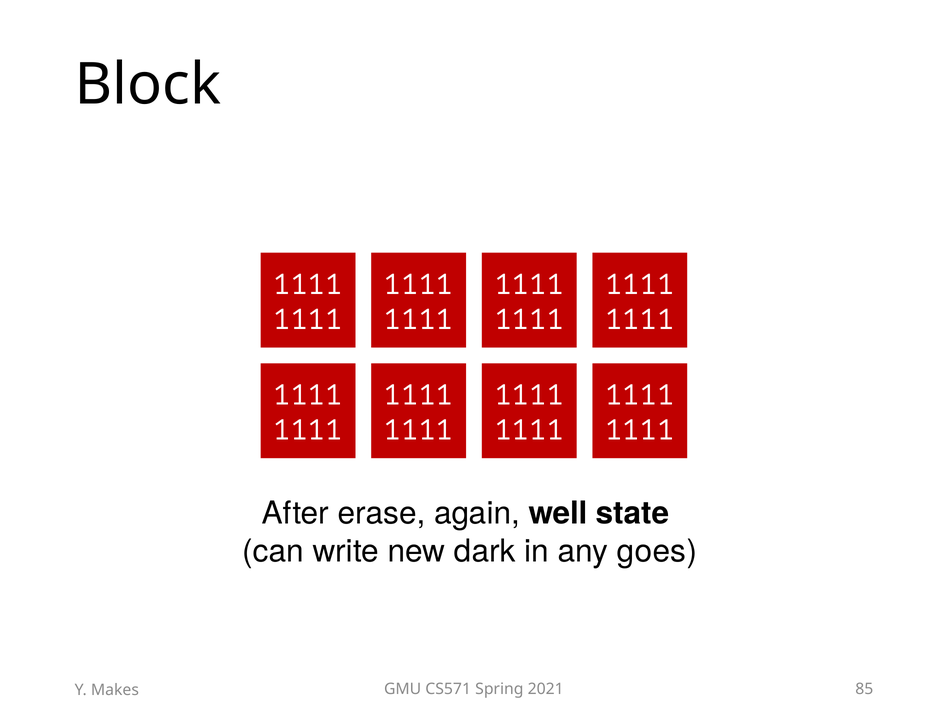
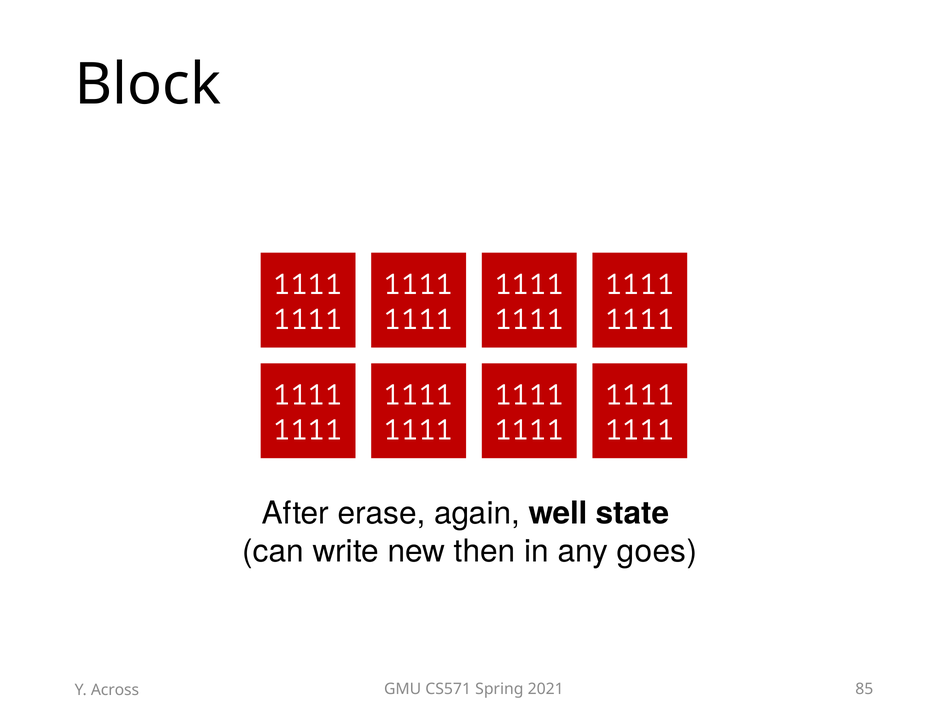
dark: dark -> then
Makes: Makes -> Across
